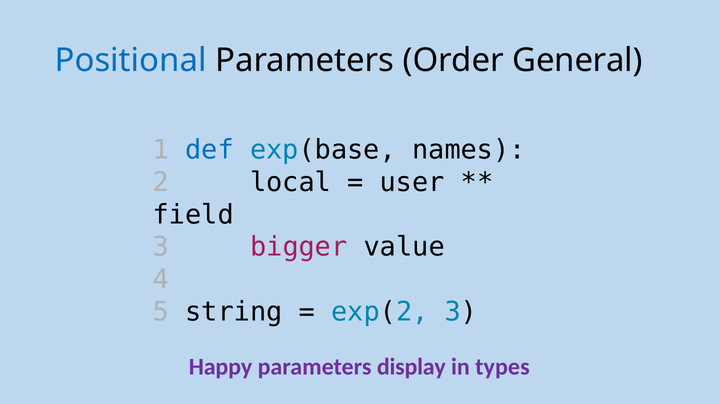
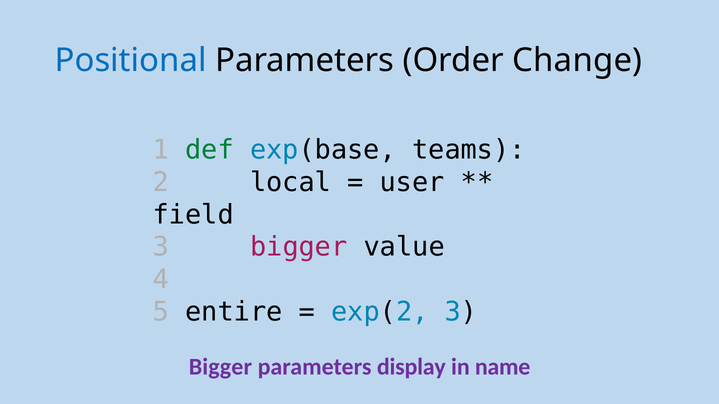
General: General -> Change
def colour: blue -> green
names: names -> teams
string: string -> entire
Happy at (221, 367): Happy -> Bigger
types: types -> name
